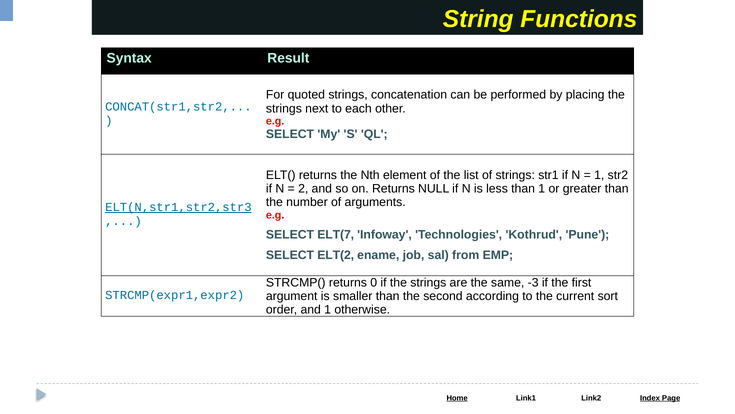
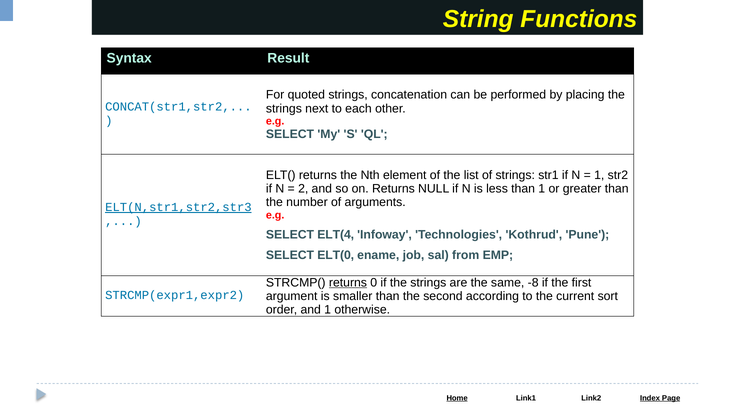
ELT(7: ELT(7 -> ELT(4
ELT(2: ELT(2 -> ELT(0
returns at (348, 282) underline: none -> present
-3: -3 -> -8
